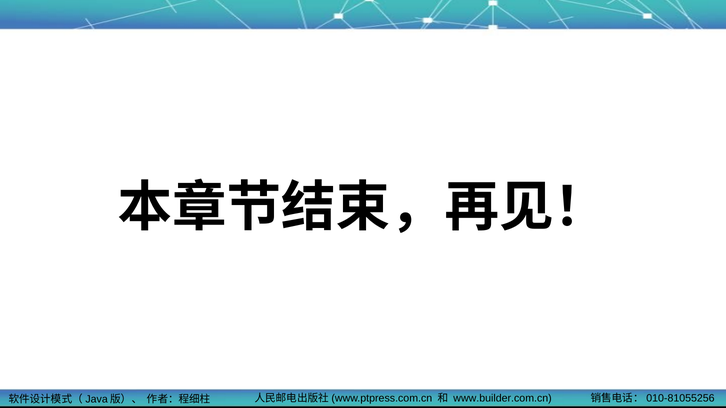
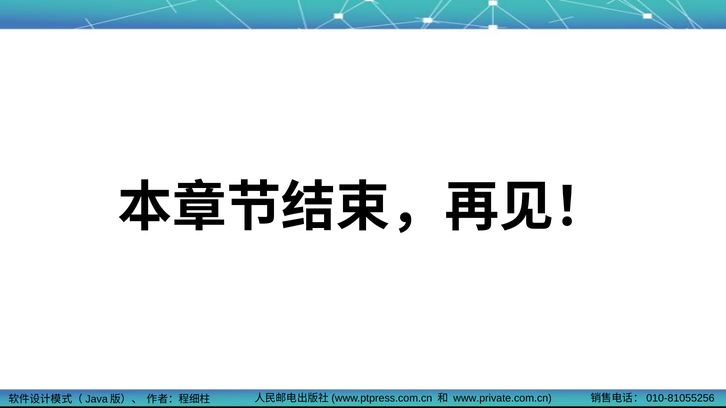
www.builder.com.cn: www.builder.com.cn -> www.private.com.cn
